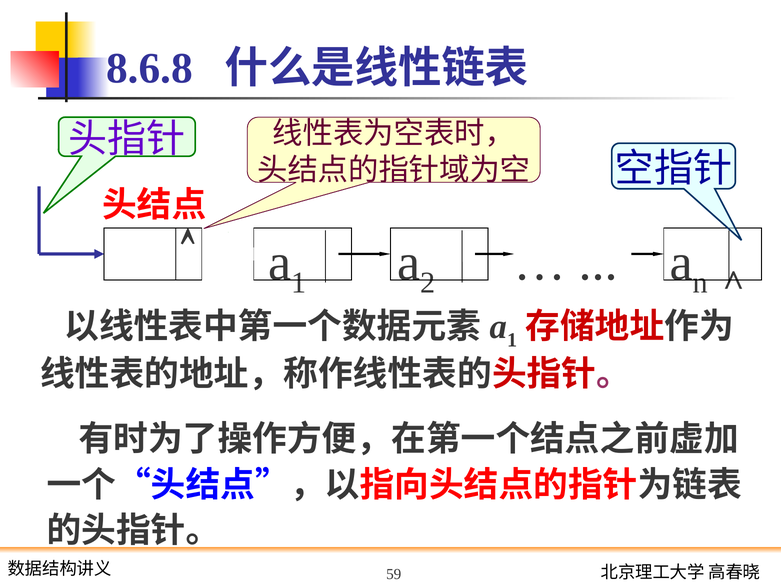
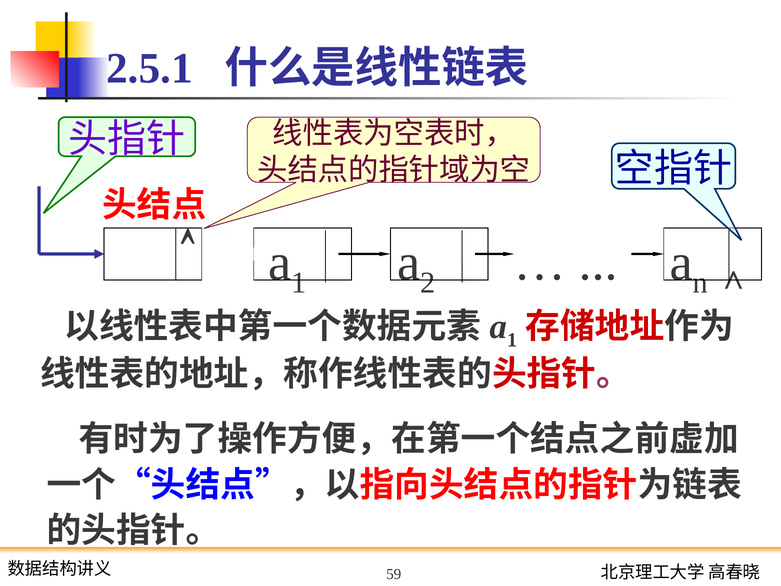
8.6.8: 8.6.8 -> 2.5.1
